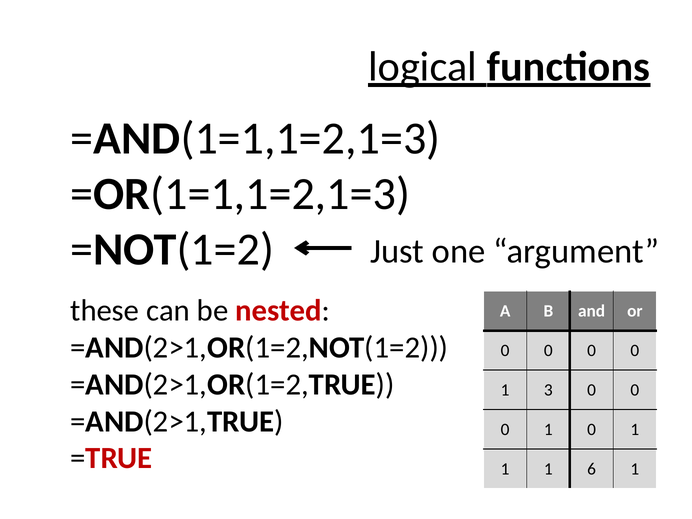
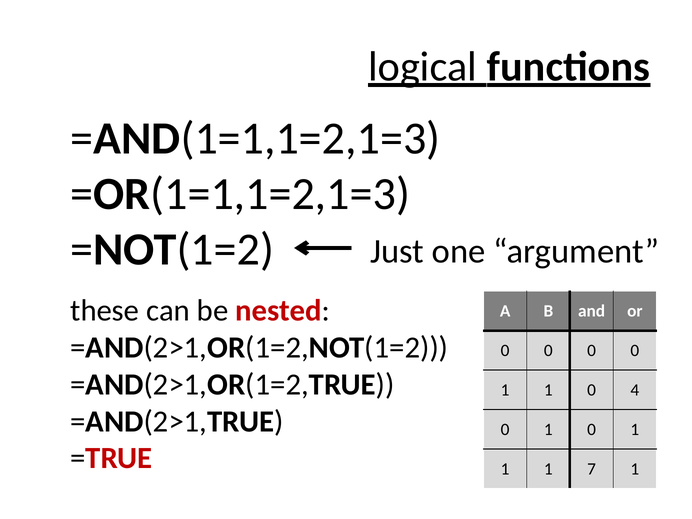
3 at (548, 390): 3 -> 1
0 at (635, 390): 0 -> 4
6: 6 -> 7
